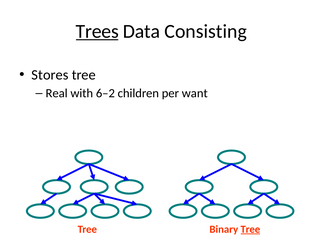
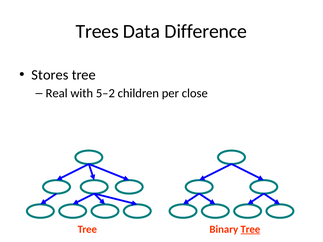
Trees underline: present -> none
Consisting: Consisting -> Difference
6–2: 6–2 -> 5–2
want: want -> close
